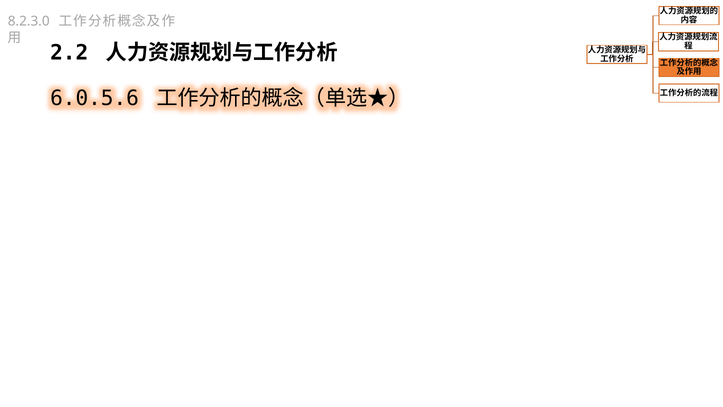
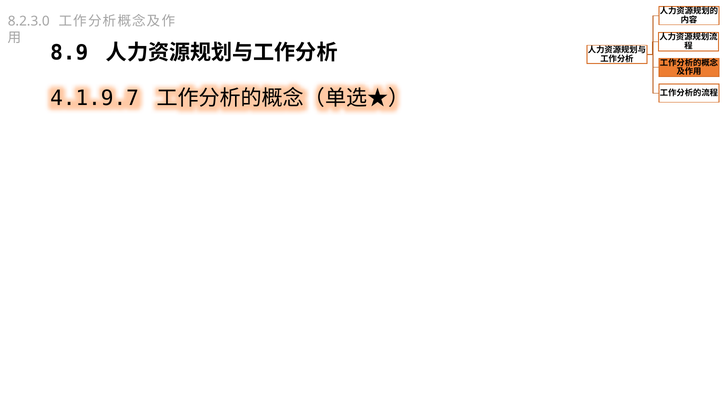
2.2: 2.2 -> 8.9
6.0.5.6: 6.0.5.6 -> 4.1.9.7
